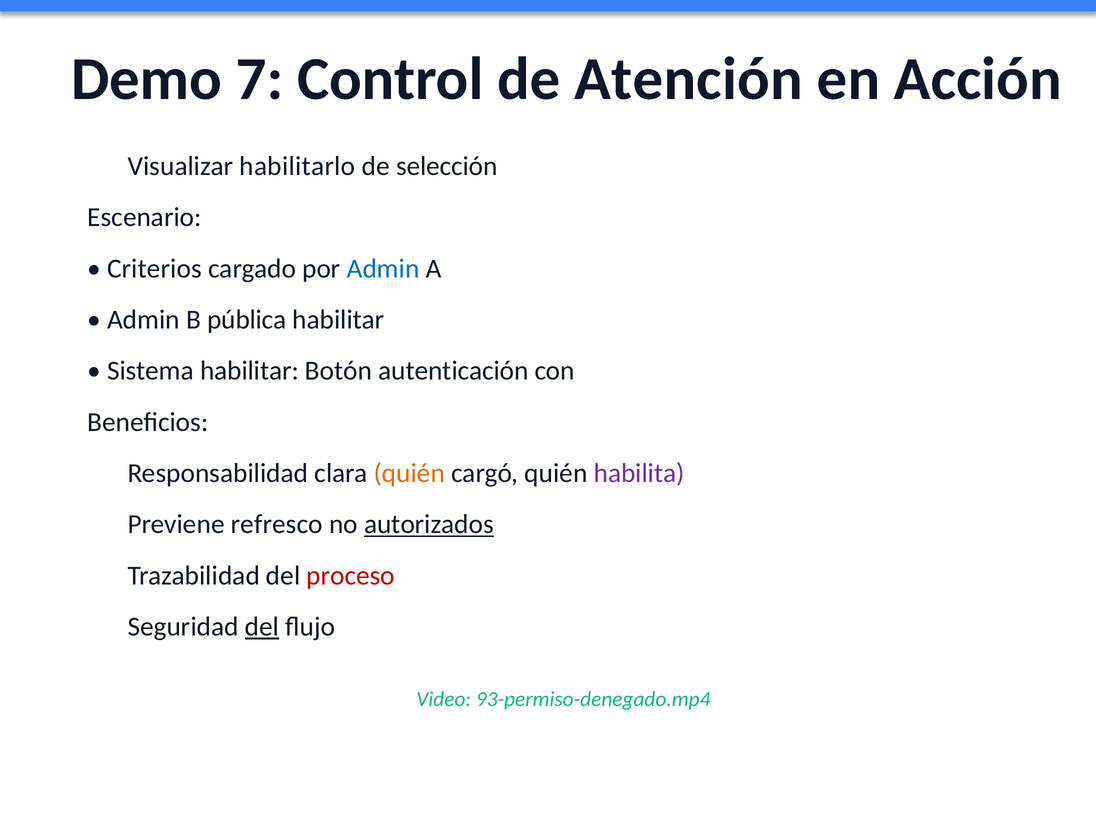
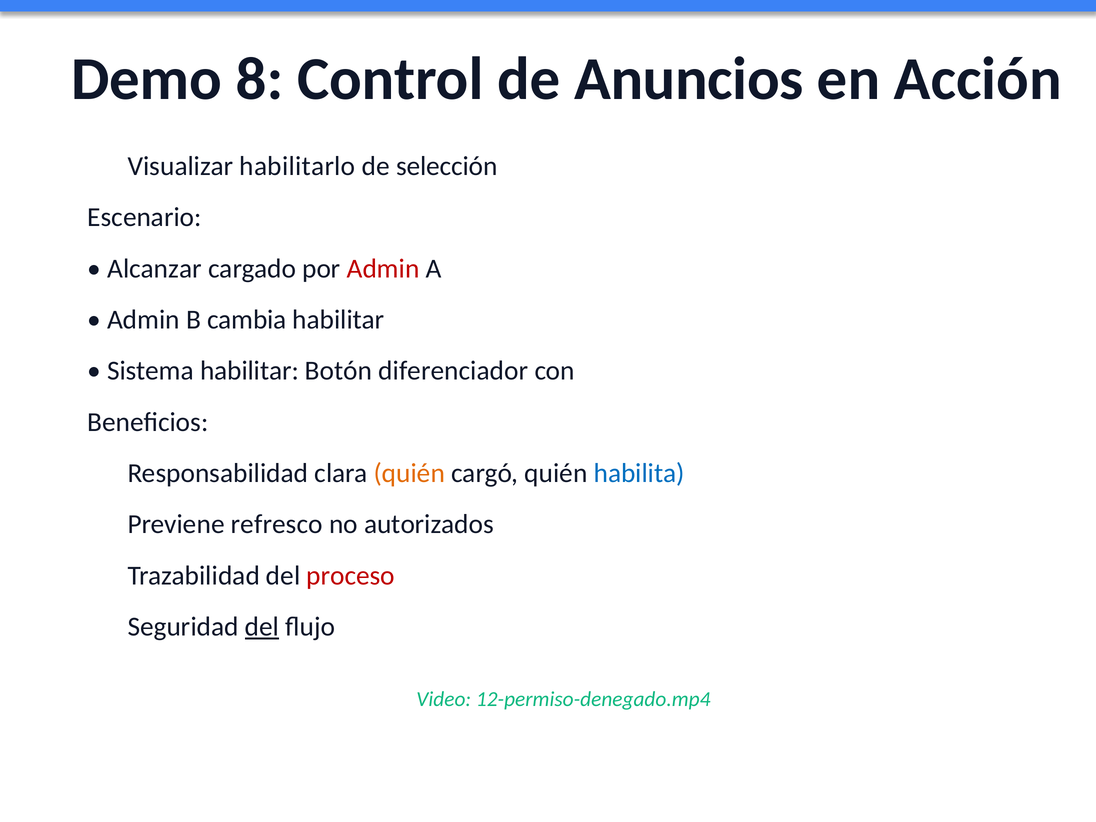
7: 7 -> 8
Atención: Atención -> Anuncios
Criterios: Criterios -> Alcanzar
Admin at (383, 269) colour: blue -> red
pública: pública -> cambia
autenticación: autenticación -> diferenciador
habilita colour: purple -> blue
autorizados underline: present -> none
93-permiso-denegado.mp4: 93-permiso-denegado.mp4 -> 12-permiso-denegado.mp4
